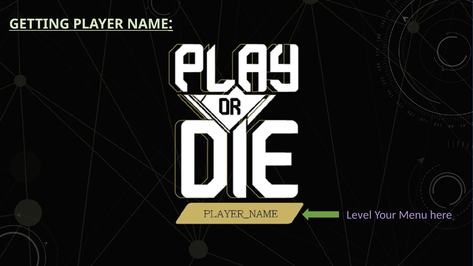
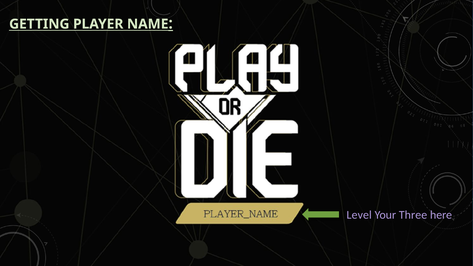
Menu: Menu -> Three
